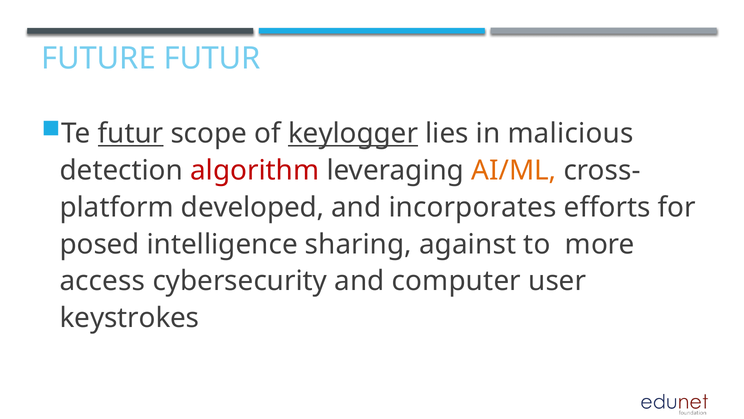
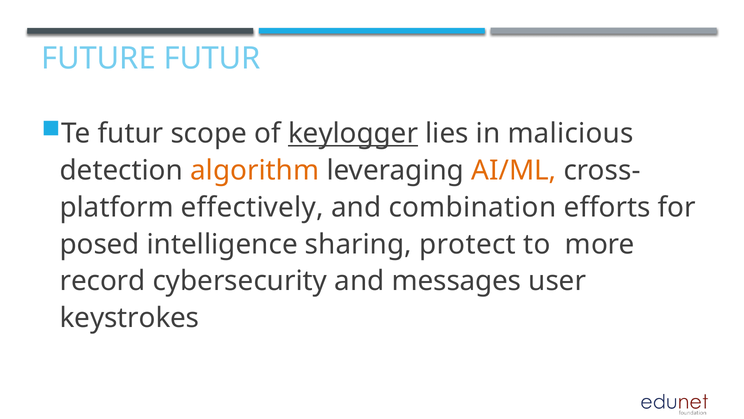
futur at (131, 134) underline: present -> none
algorithm colour: red -> orange
developed: developed -> effectively
incorporates: incorporates -> combination
against: against -> protect
access: access -> record
computer: computer -> messages
